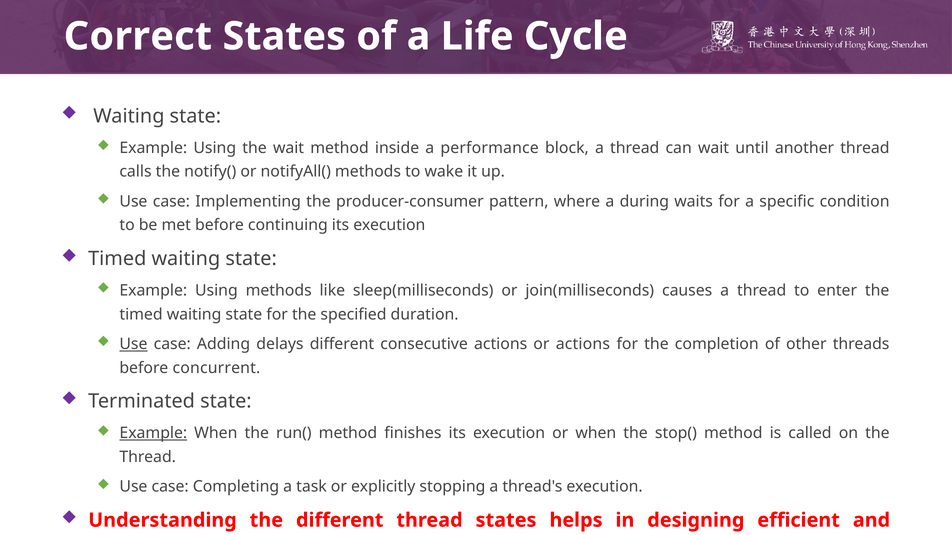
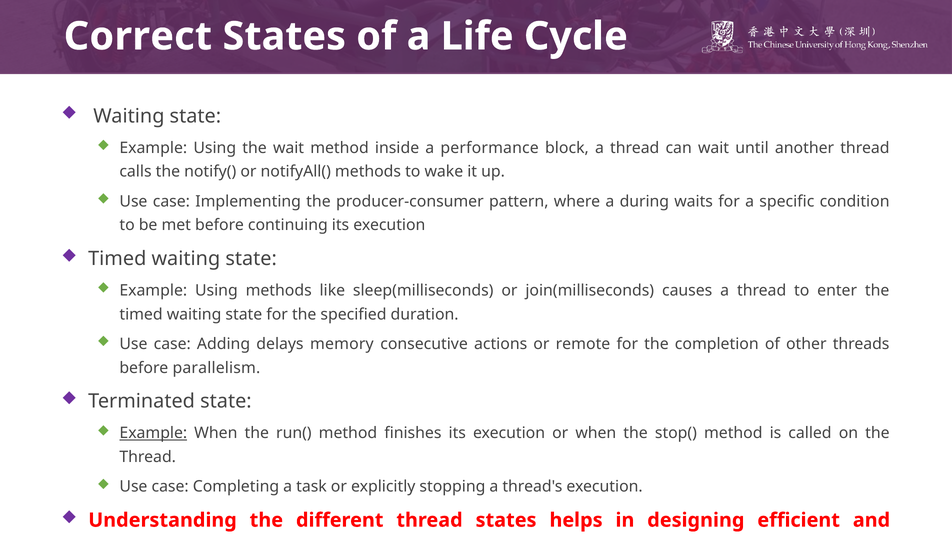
Use at (133, 344) underline: present -> none
delays different: different -> memory
or actions: actions -> remote
concurrent: concurrent -> parallelism
